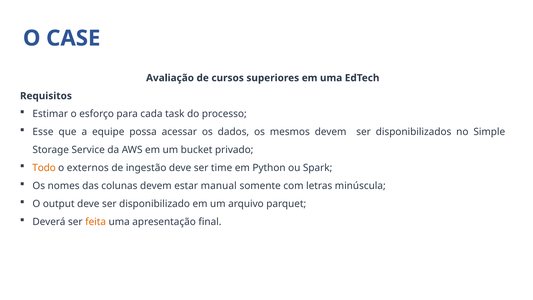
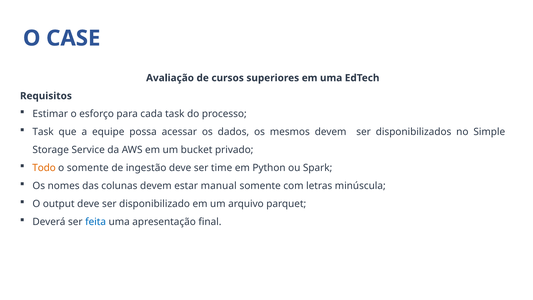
Esse at (43, 132): Esse -> Task
o externos: externos -> somente
feita colour: orange -> blue
